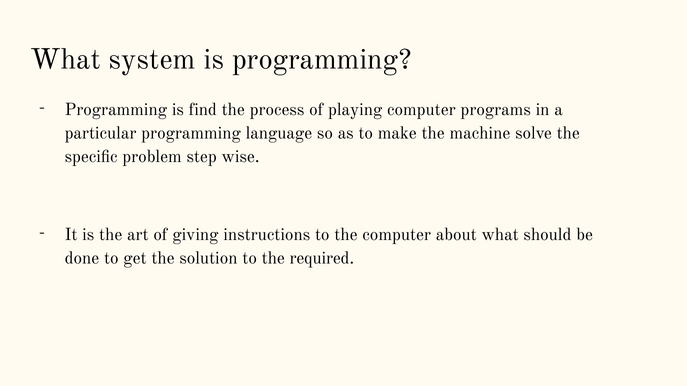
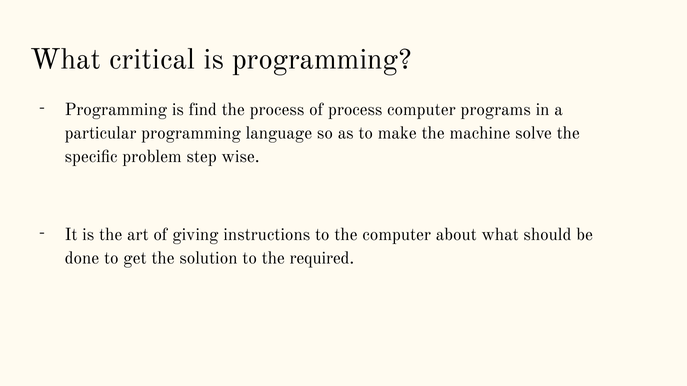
system: system -> critical
of playing: playing -> process
